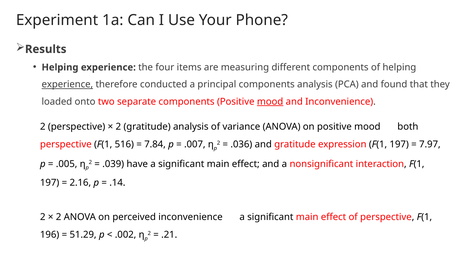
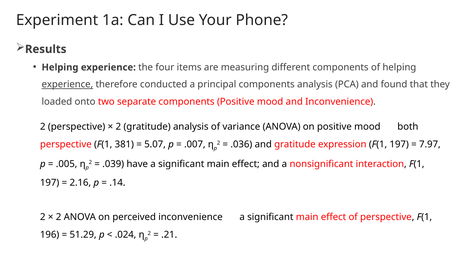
mood at (270, 101) underline: present -> none
516: 516 -> 381
7.84: 7.84 -> 5.07
.002: .002 -> .024
